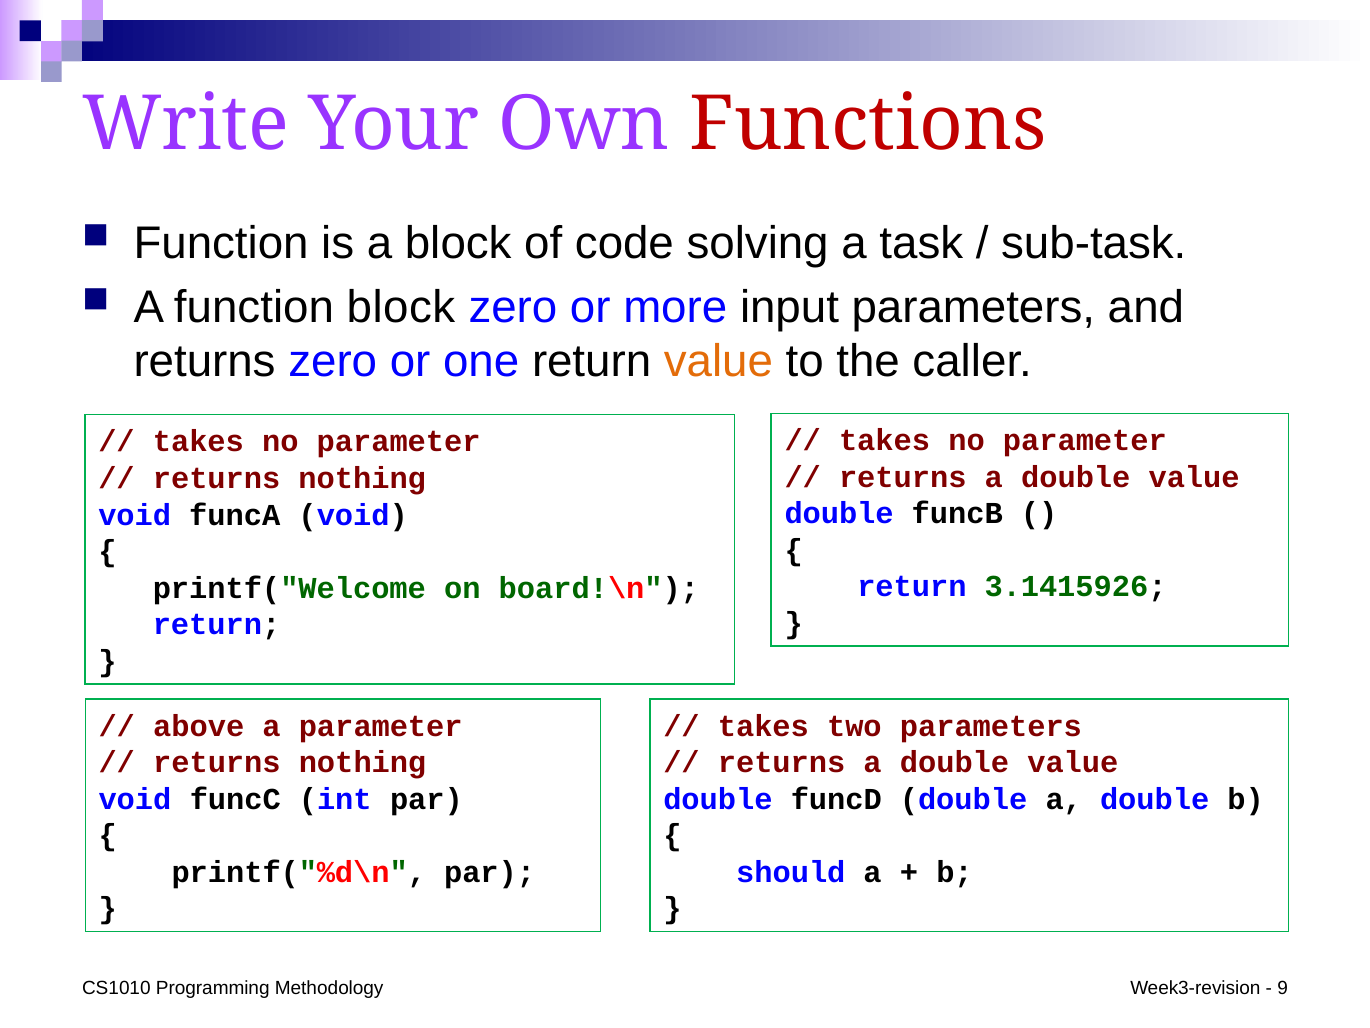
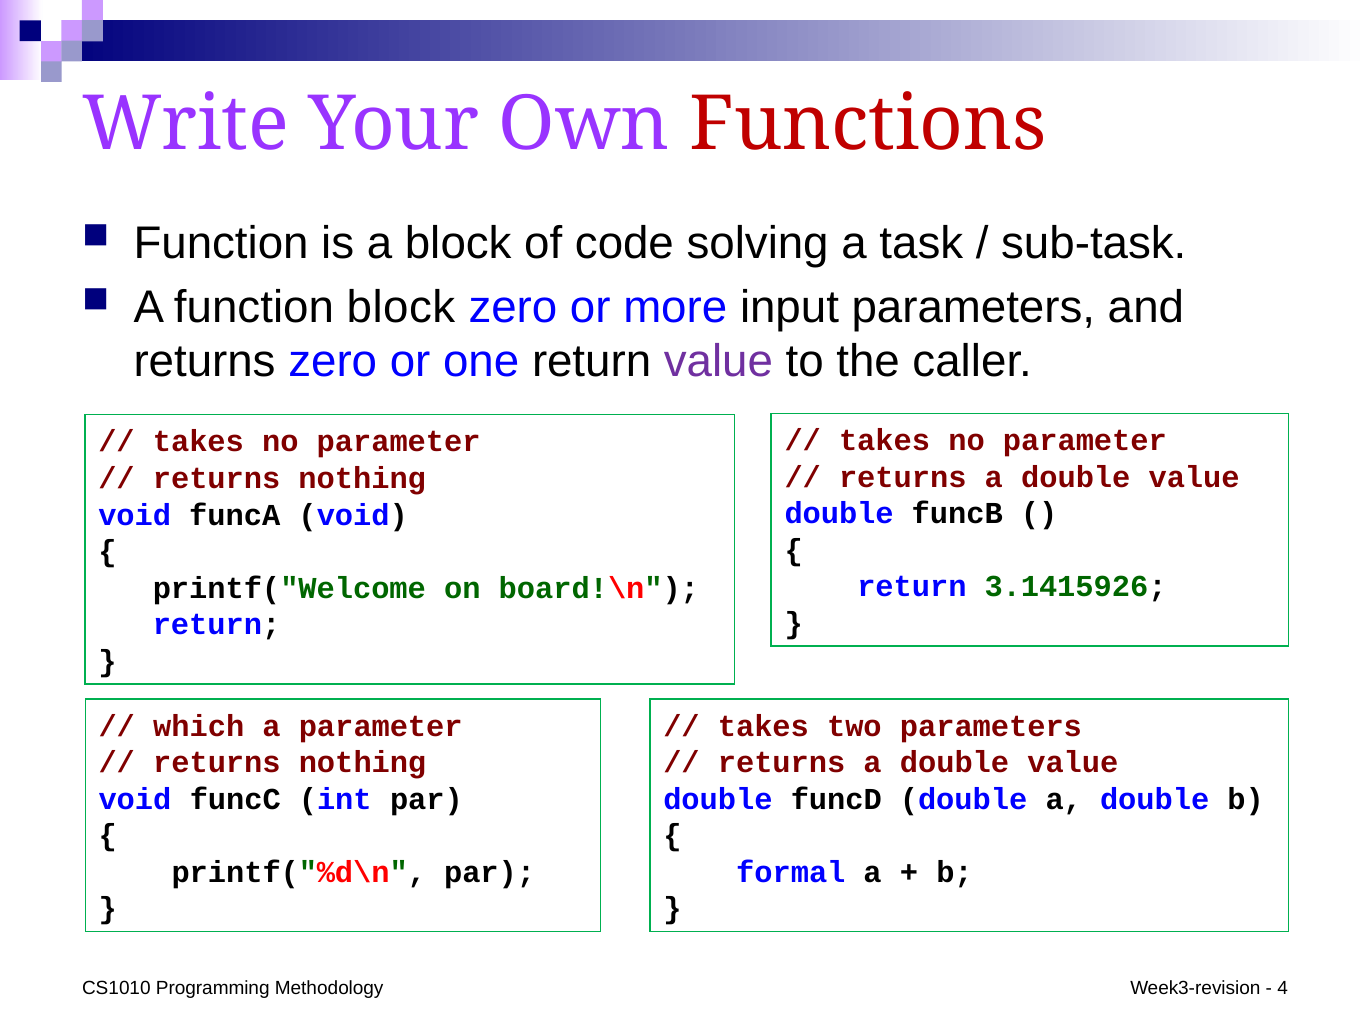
value at (718, 362) colour: orange -> purple
above: above -> which
should: should -> formal
9: 9 -> 4
